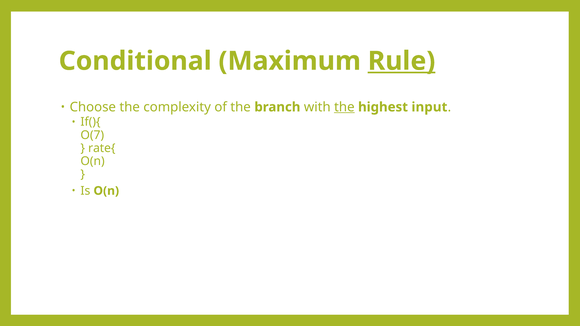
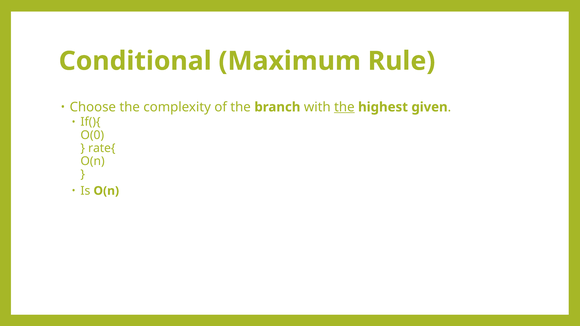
Rule underline: present -> none
input: input -> given
O(7: O(7 -> O(0
